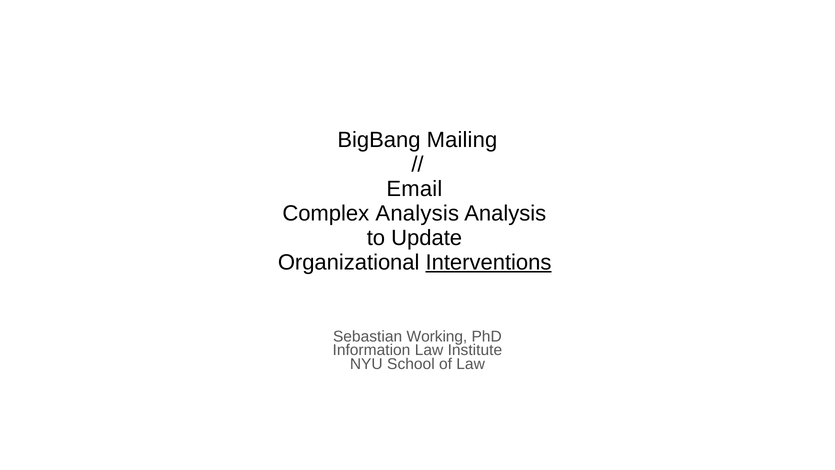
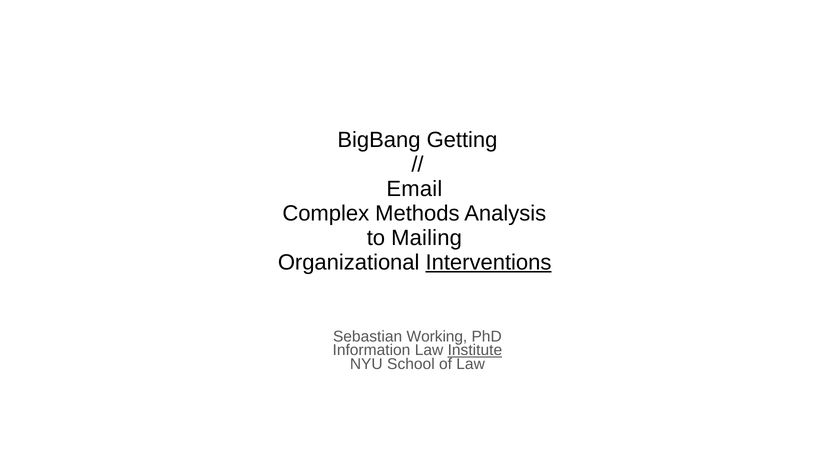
Mailing: Mailing -> Getting
Complex Analysis: Analysis -> Methods
Update: Update -> Mailing
Institute underline: none -> present
